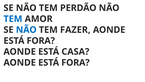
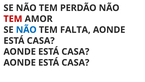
TEM at (13, 19) colour: blue -> red
FAZER: FAZER -> FALTA
FORA at (41, 41): FORA -> CASA
FORA at (75, 62): FORA -> CASA
